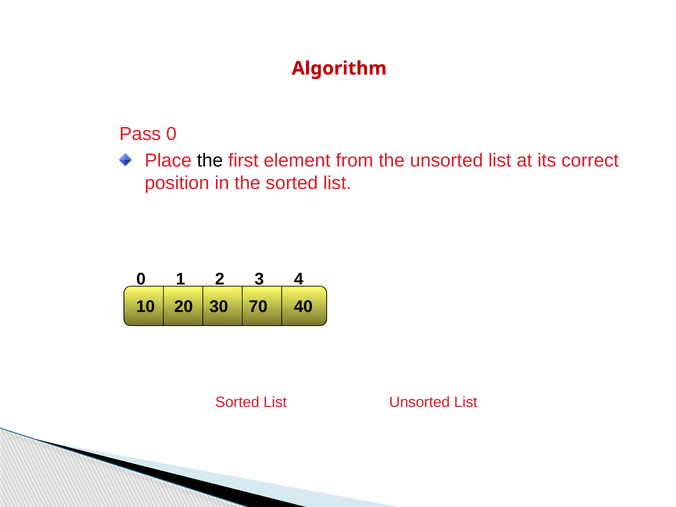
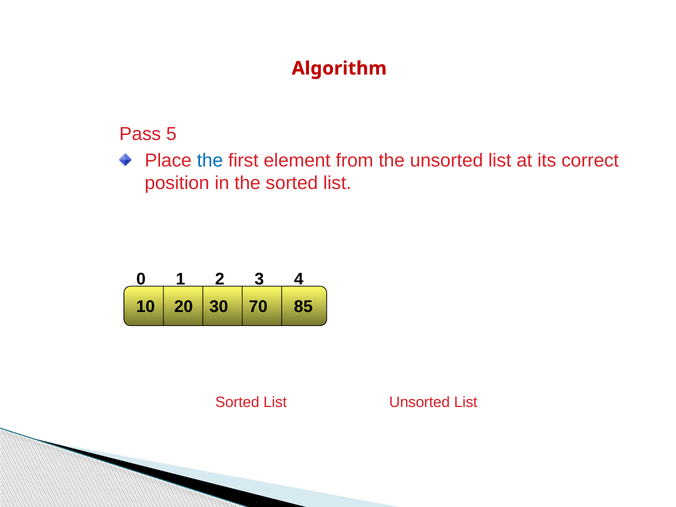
Pass 0: 0 -> 5
the at (210, 161) colour: black -> blue
40: 40 -> 85
